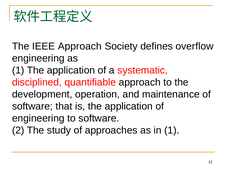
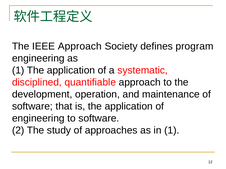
overflow: overflow -> program
